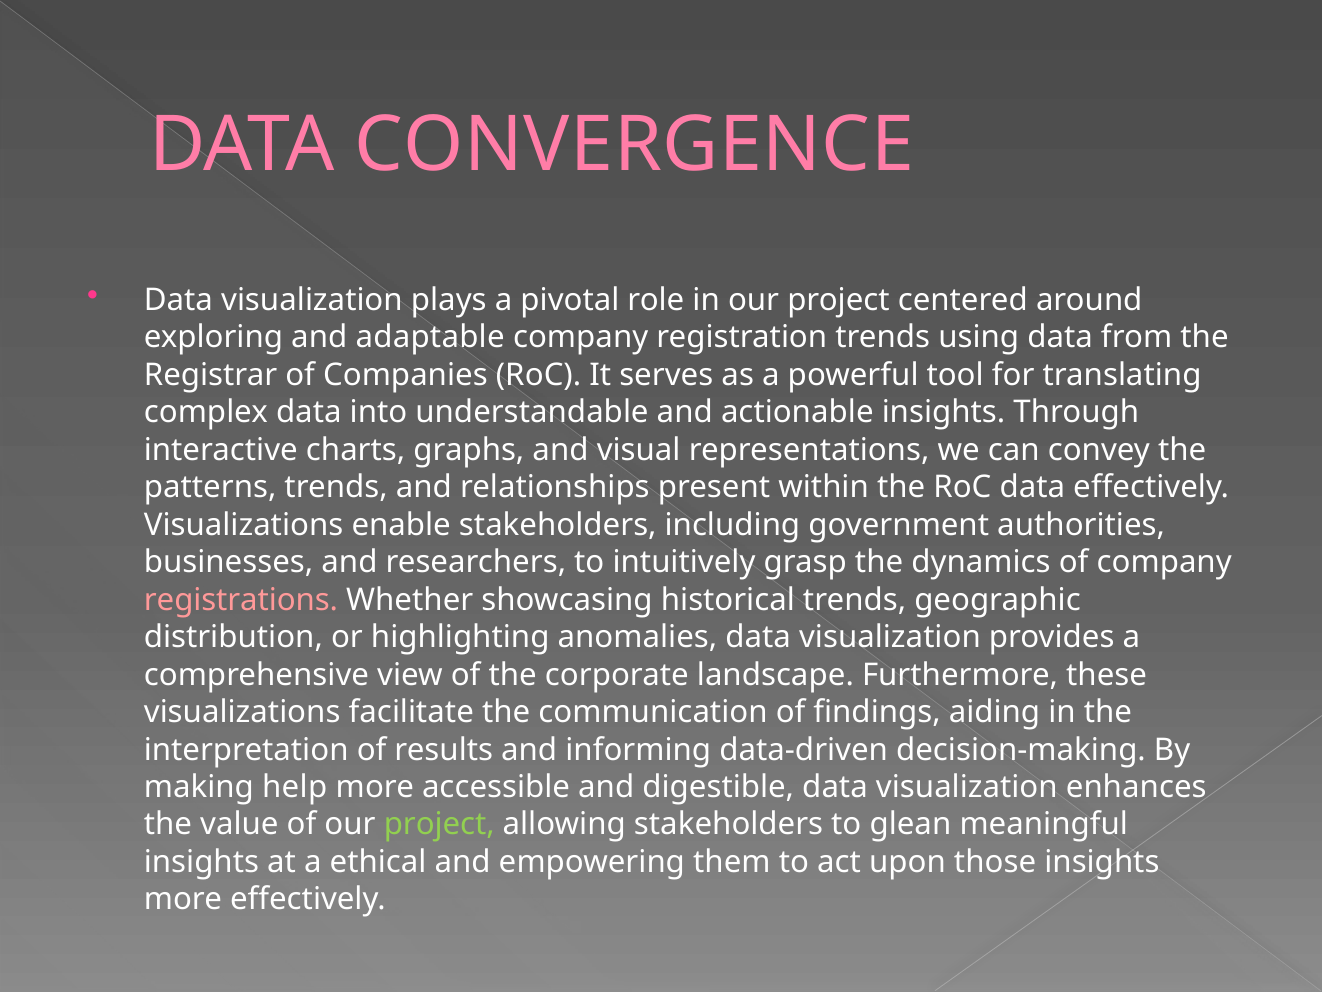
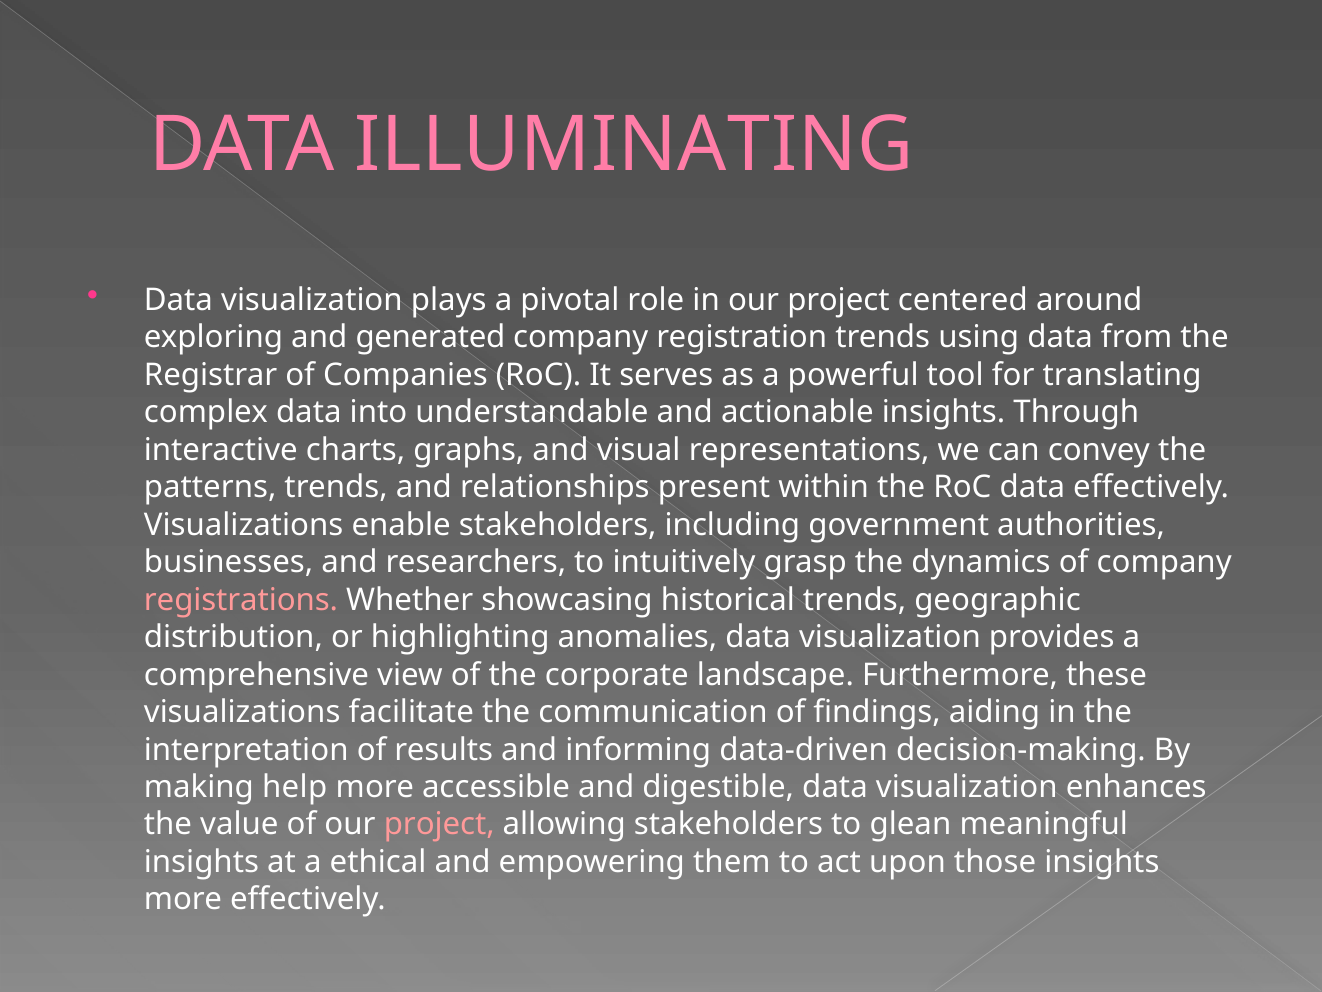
CONVERGENCE: CONVERGENCE -> ILLUMINATING
adaptable: adaptable -> generated
project at (439, 824) colour: light green -> pink
